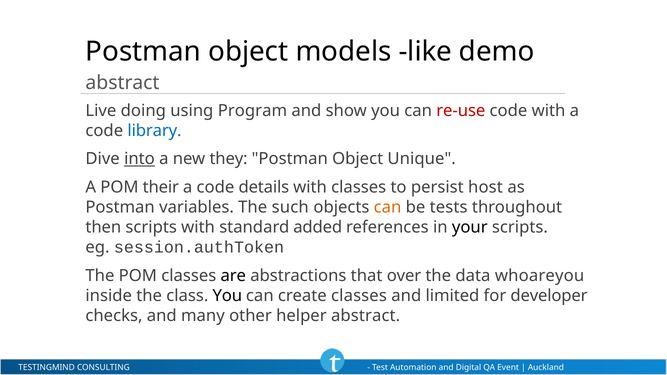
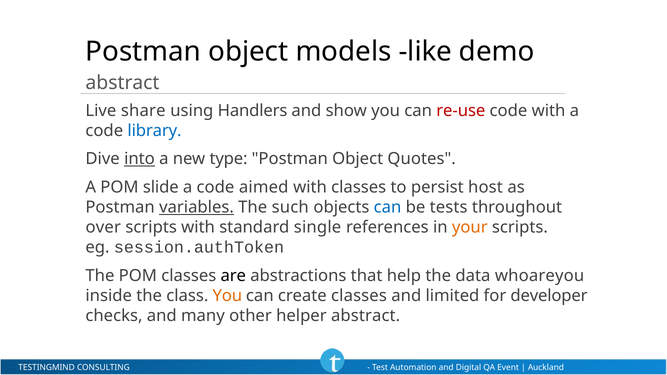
doing: doing -> share
Program: Program -> Handlers
they: they -> type
Unique: Unique -> Quotes
their: their -> slide
details: details -> aimed
variables underline: none -> present
can at (388, 207) colour: orange -> blue
then: then -> over
added: added -> single
your colour: black -> orange
over: over -> help
You at (227, 296) colour: black -> orange
